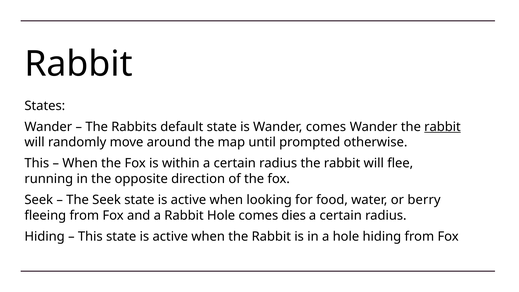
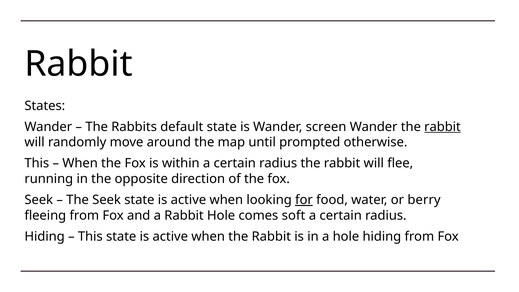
Wander comes: comes -> screen
for underline: none -> present
dies: dies -> soft
